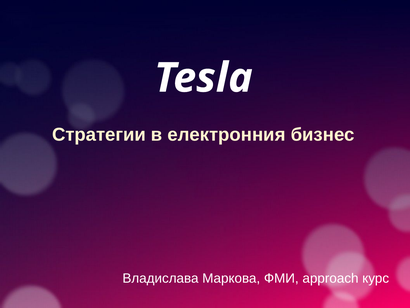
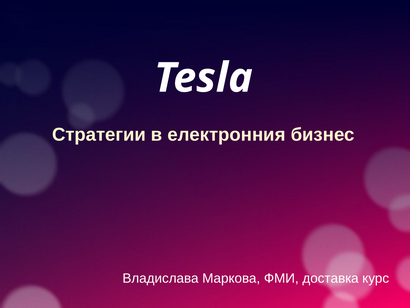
approach: approach -> доставка
